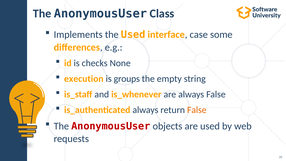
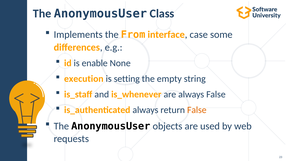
the Used: Used -> From
checks: checks -> enable
groups: groups -> setting
AnonymousUser at (111, 126) colour: red -> black
